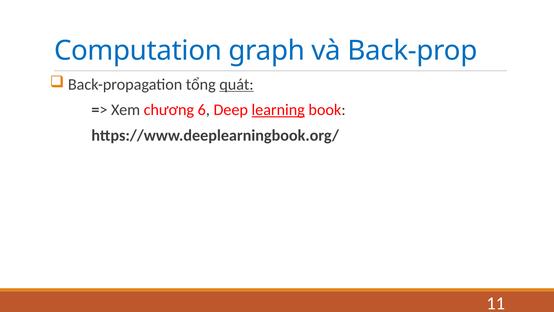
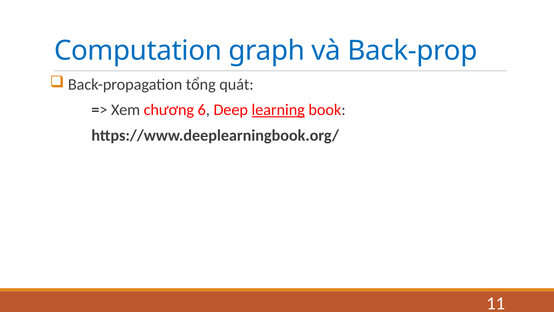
quát underline: present -> none
